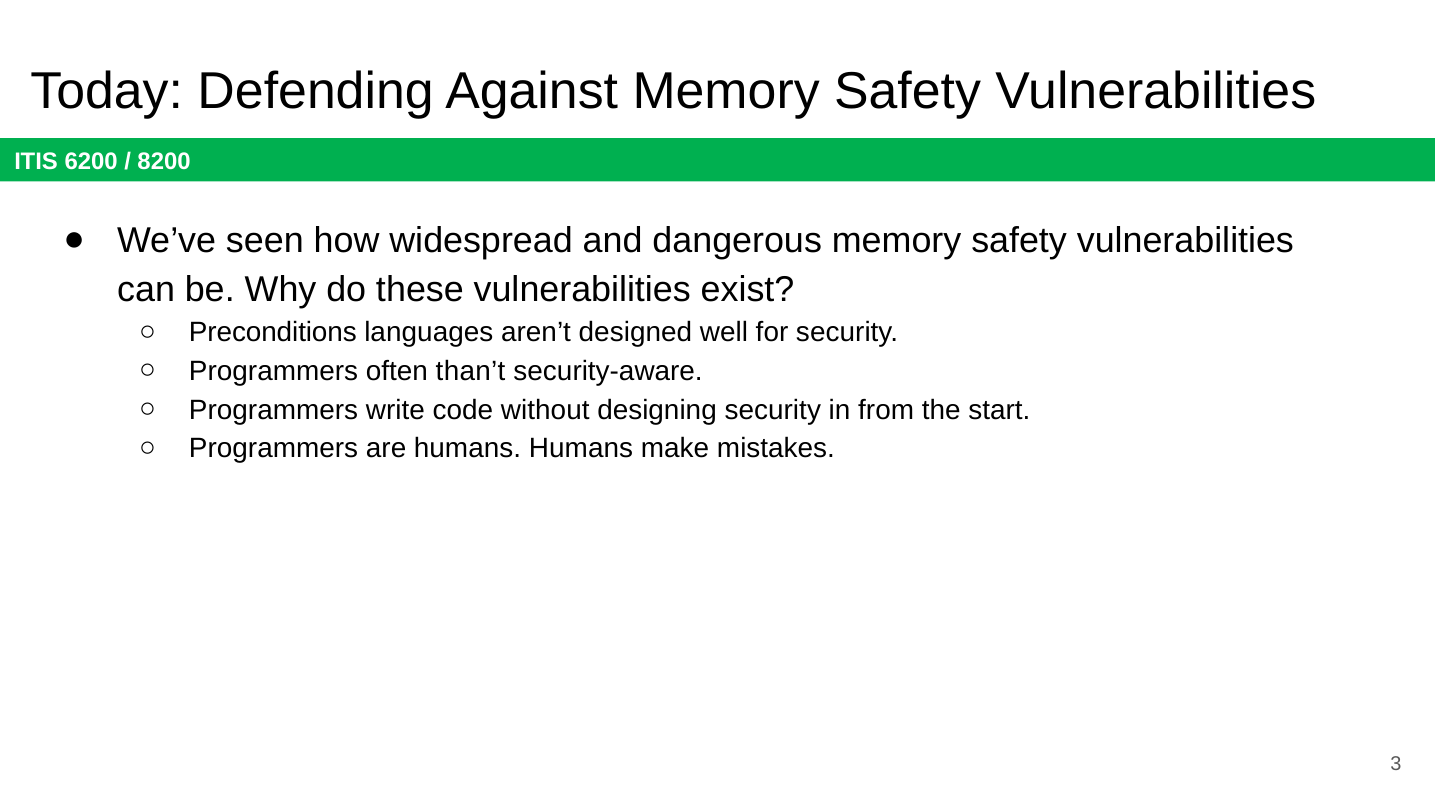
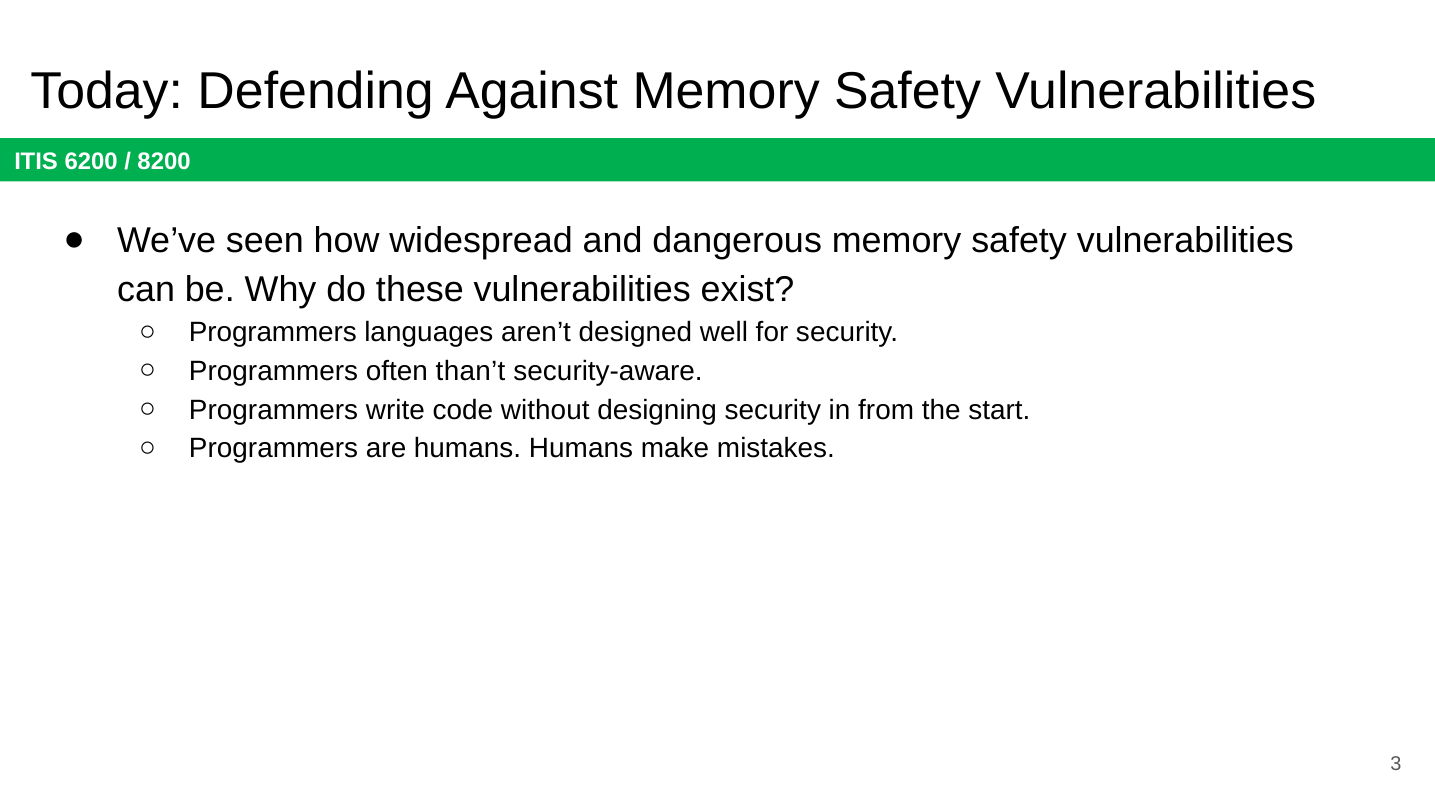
Preconditions at (273, 333): Preconditions -> Programmers
